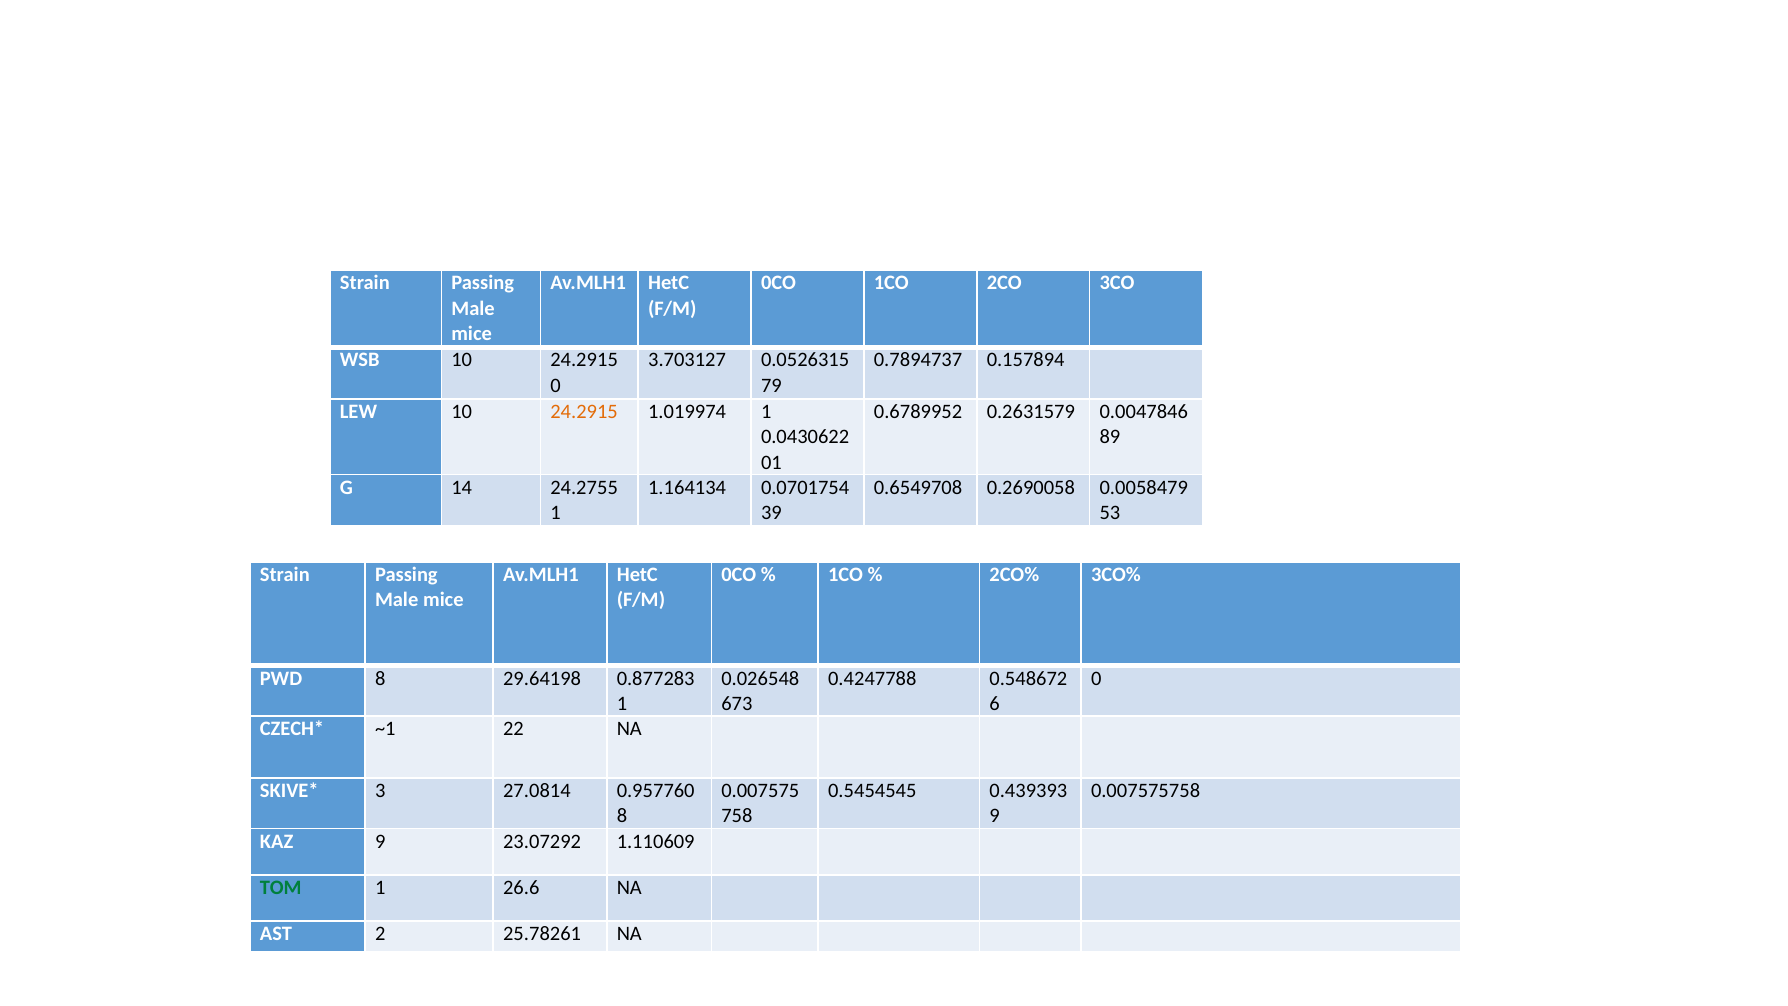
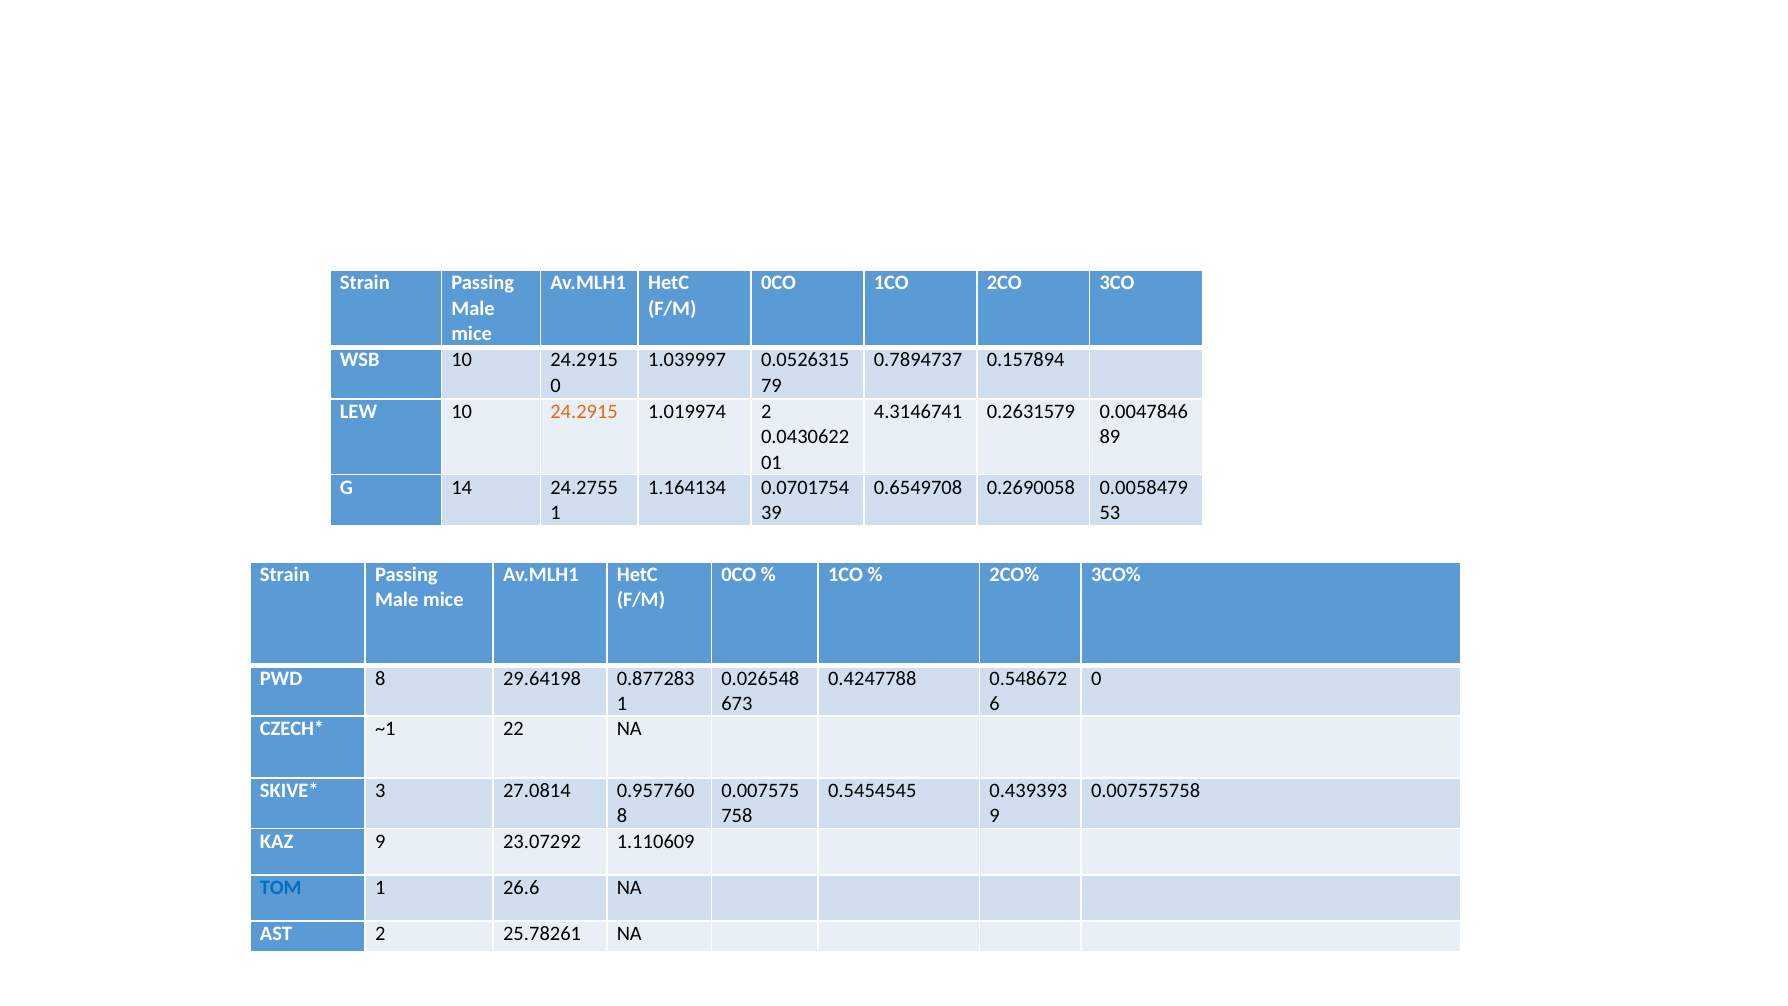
3.703127: 3.703127 -> 1.039997
1.019974 1: 1 -> 2
0.6789952: 0.6789952 -> 4.3146741
TOM colour: green -> blue
